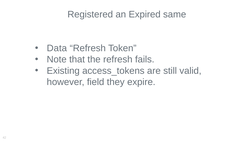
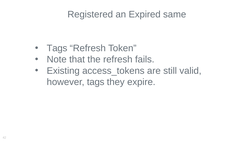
Data at (57, 48): Data -> Tags
however field: field -> tags
